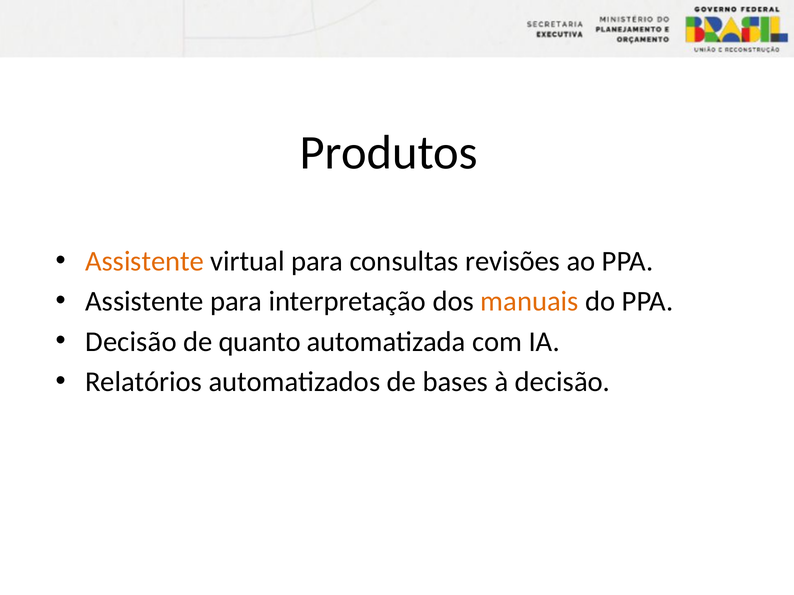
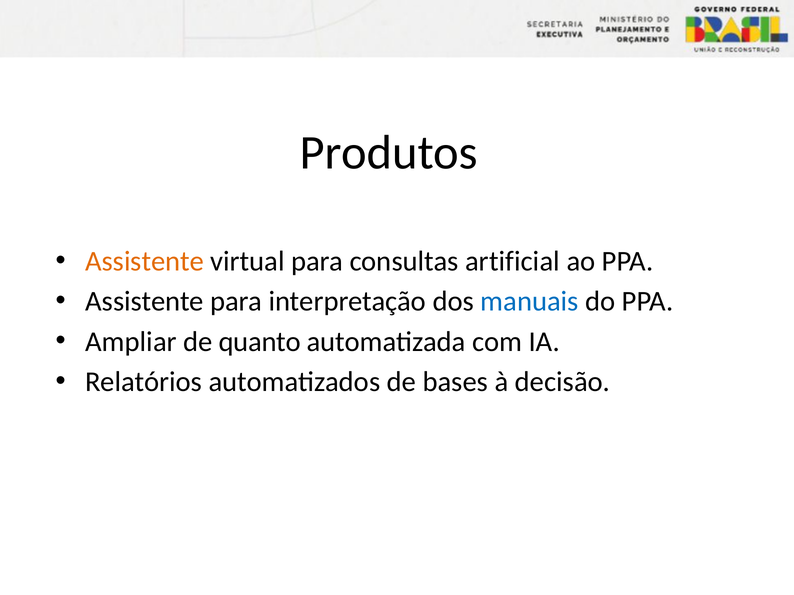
revisões: revisões -> artificial
manuais colour: orange -> blue
Decisão at (131, 342): Decisão -> Ampliar
